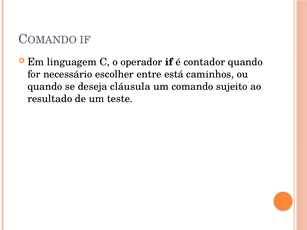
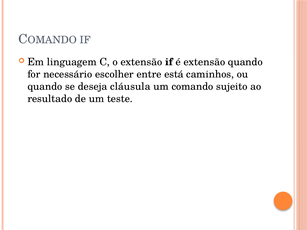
o operador: operador -> extensão
é contador: contador -> extensão
